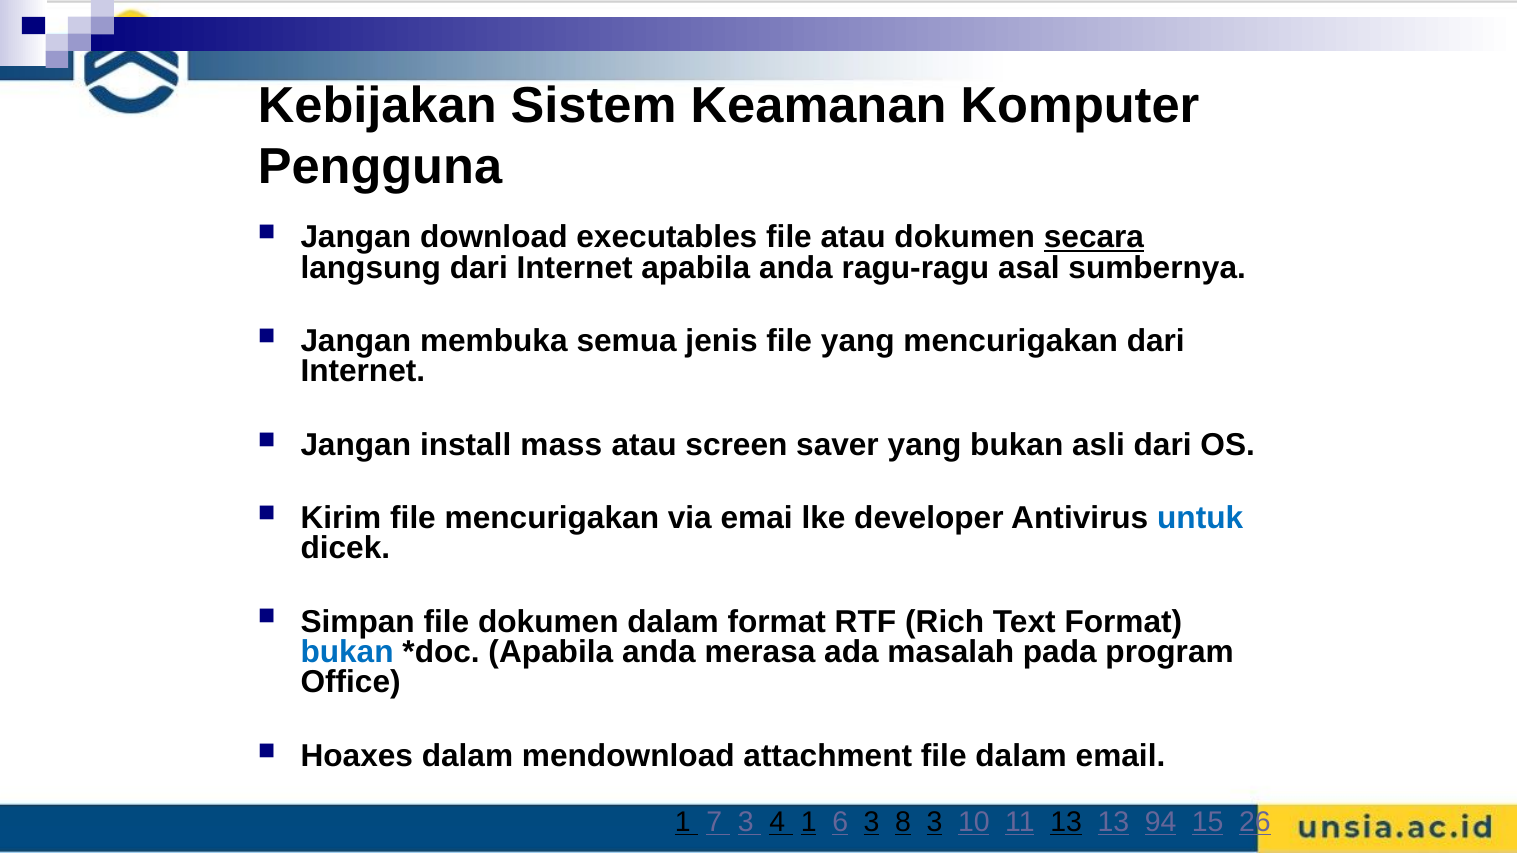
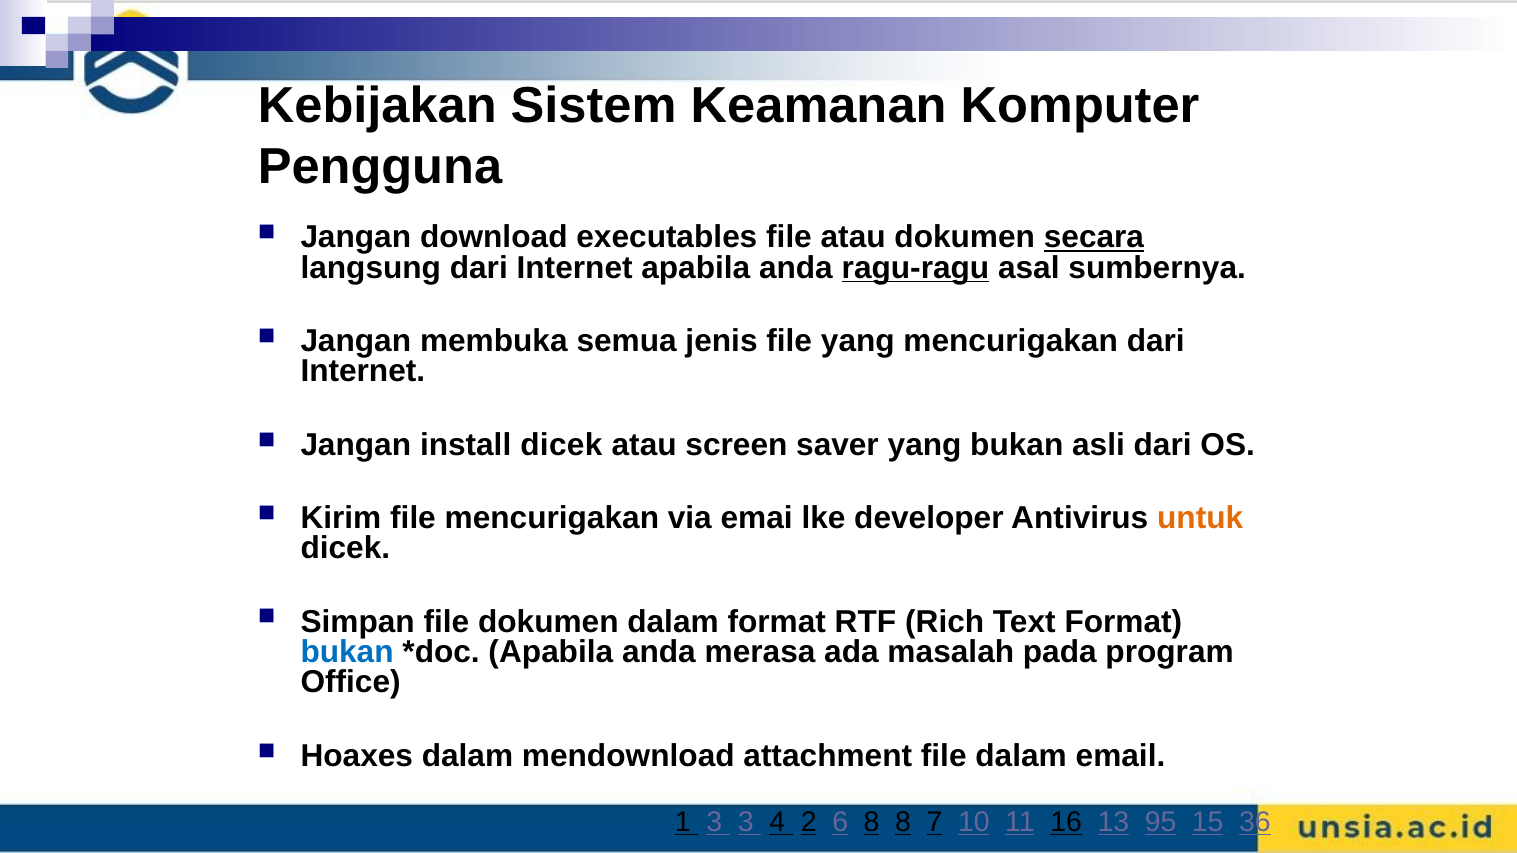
ragu-ragu underline: none -> present
install mass: mass -> dicek
untuk colour: blue -> orange
1 7: 7 -> 3
4 1: 1 -> 2
6 3: 3 -> 8
8 3: 3 -> 7
11 13: 13 -> 16
94: 94 -> 95
26: 26 -> 36
